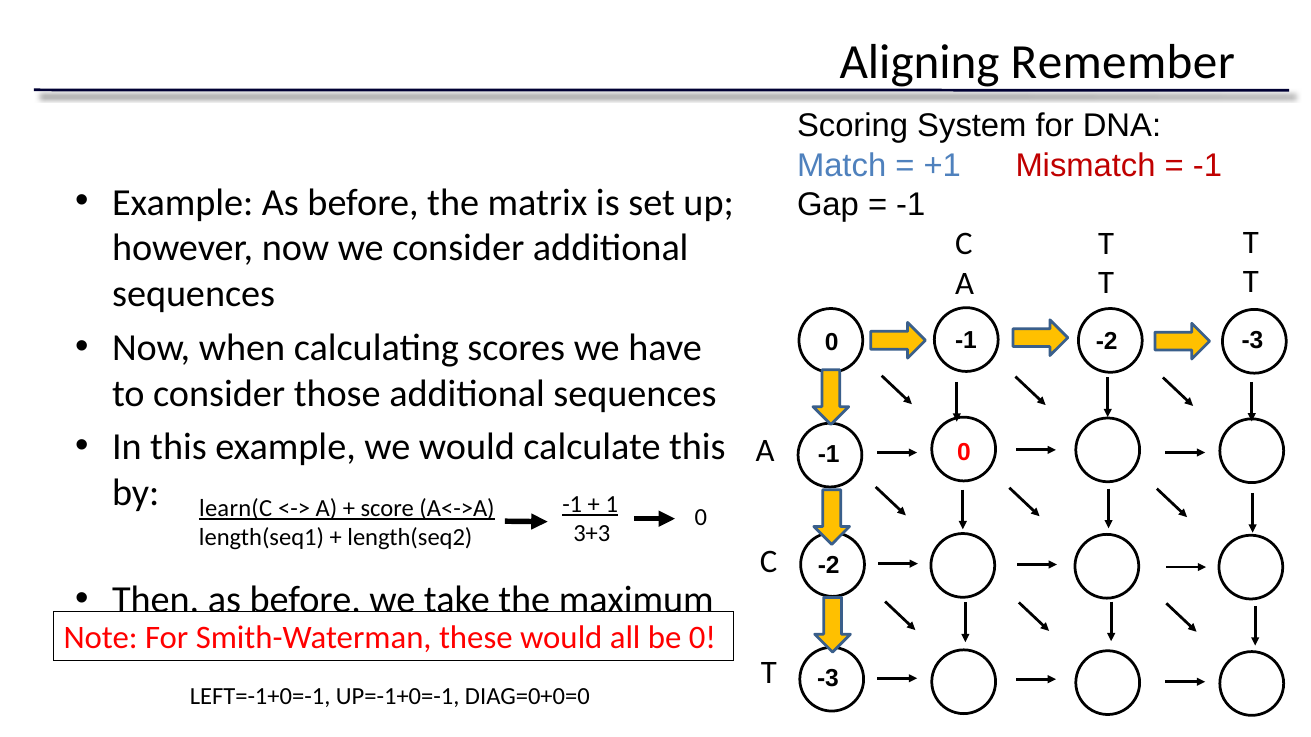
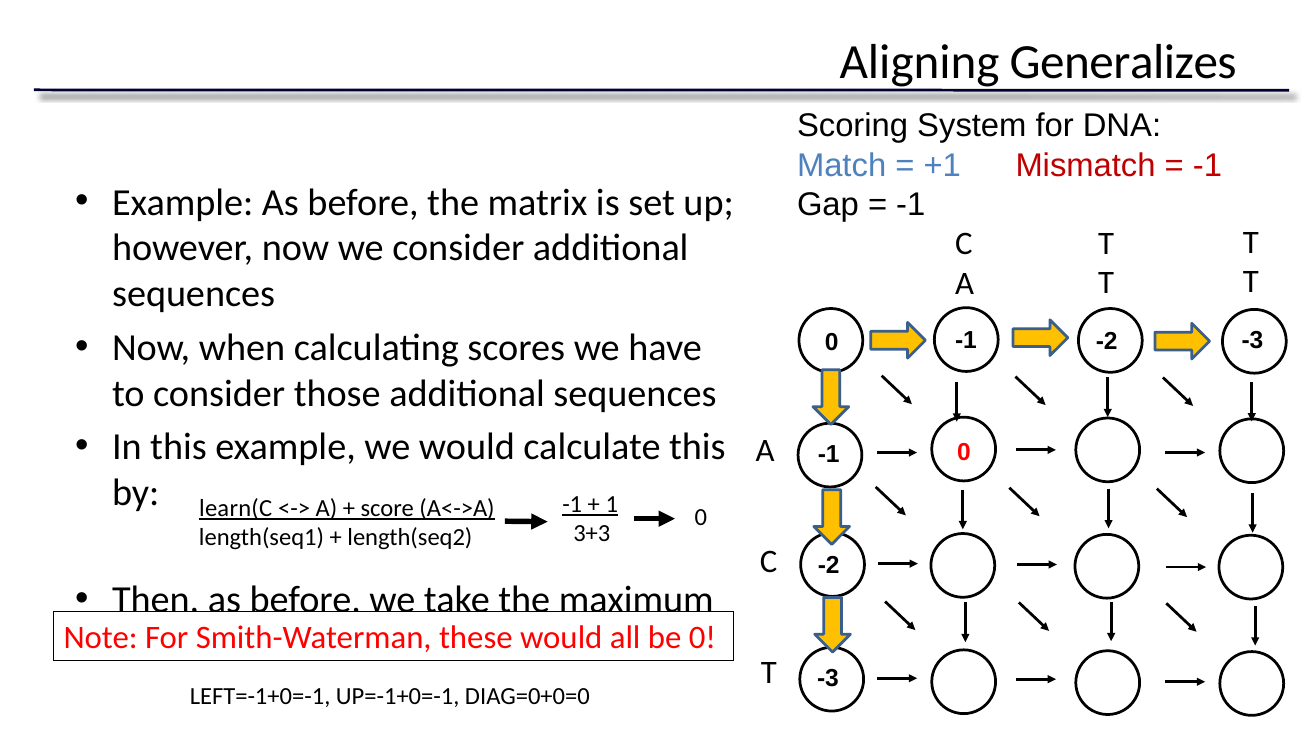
Remember: Remember -> Generalizes
